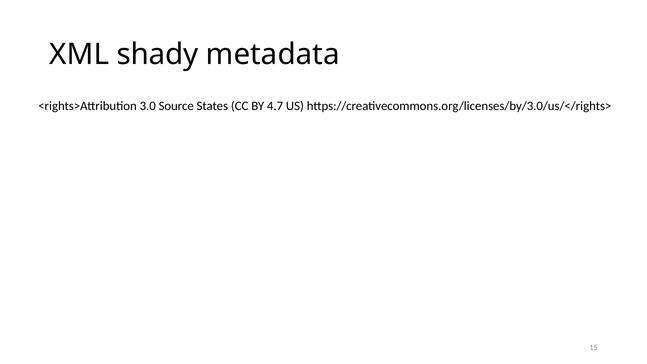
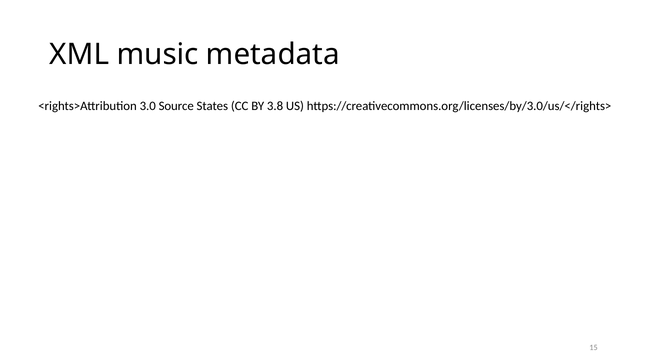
shady: shady -> music
4.7: 4.7 -> 3.8
